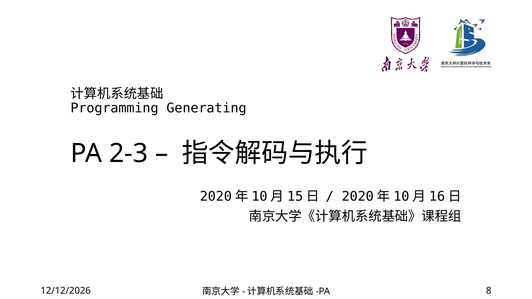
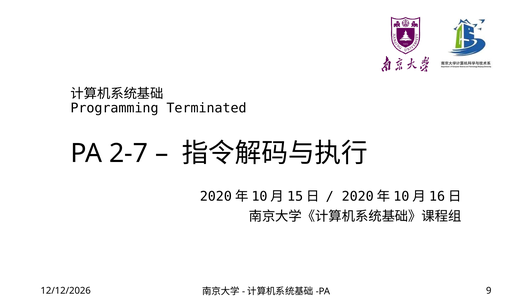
Generating: Generating -> Terminated
2-3: 2-3 -> 2-7
8: 8 -> 9
